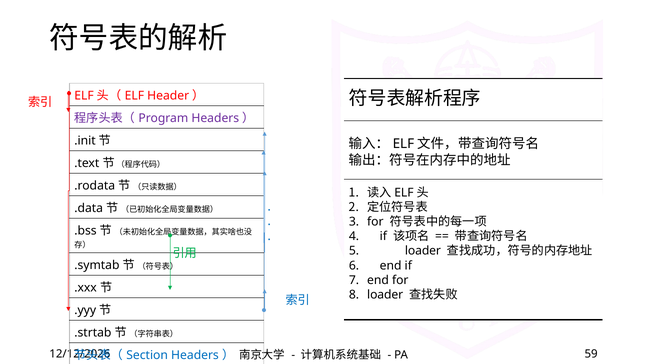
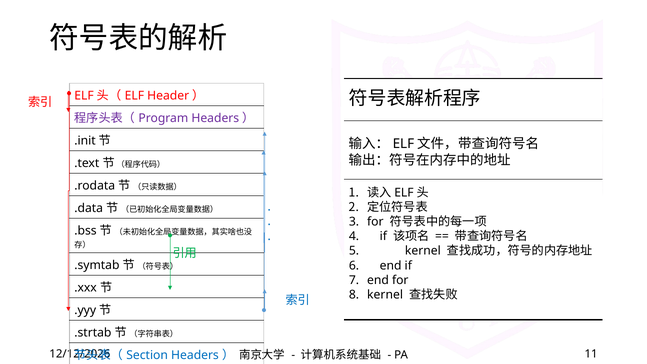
loader at (423, 251): loader -> kernel
loader at (385, 295): loader -> kernel
59: 59 -> 11
